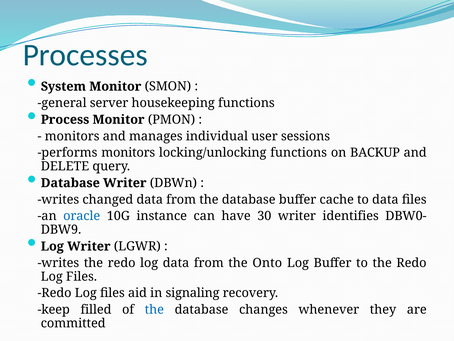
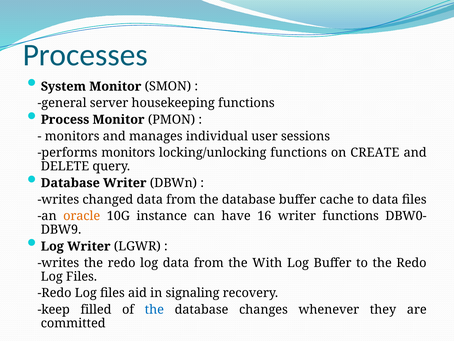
BACKUP: BACKUP -> CREATE
oracle colour: blue -> orange
30: 30 -> 16
writer identifies: identifies -> functions
Onto: Onto -> With
